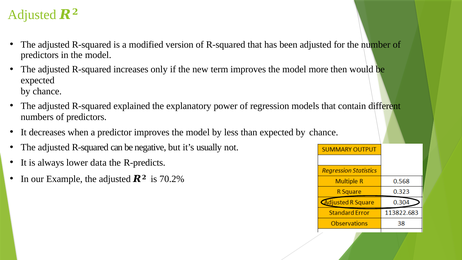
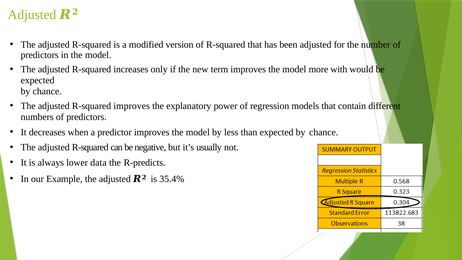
then: then -> with
R-squared explained: explained -> improves
70.2%: 70.2% -> 35.4%
